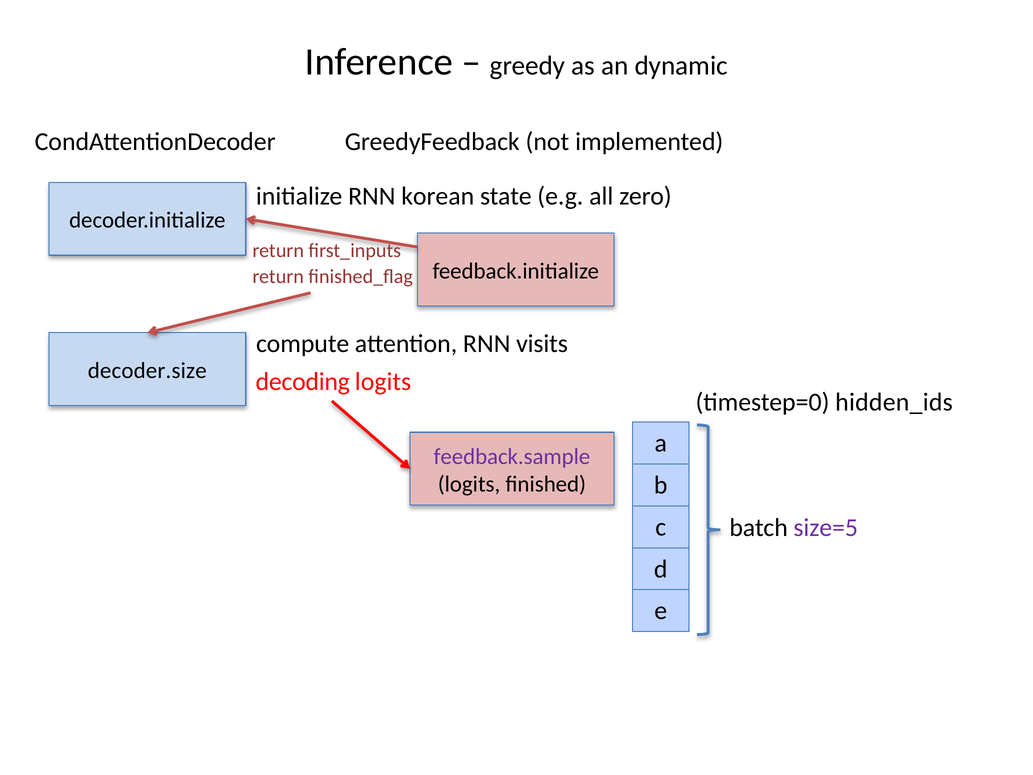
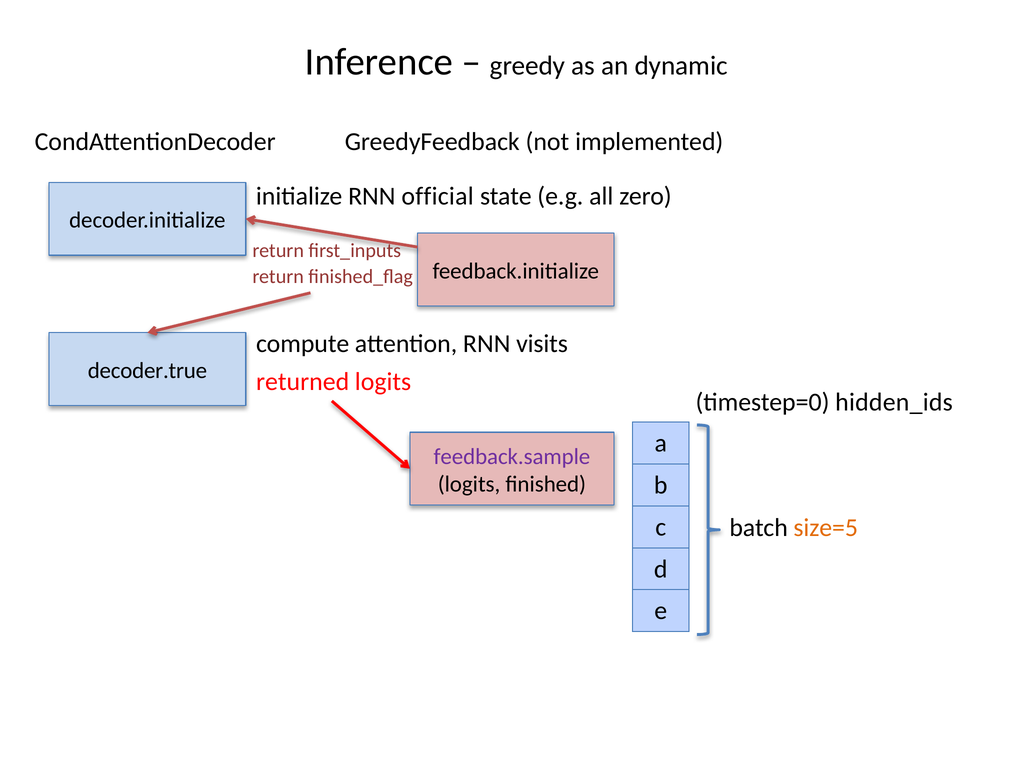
korean: korean -> official
decoder.size: decoder.size -> decoder.true
decoding: decoding -> returned
size=5 colour: purple -> orange
